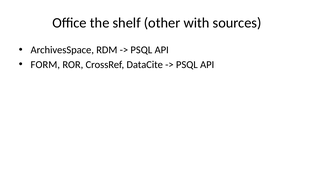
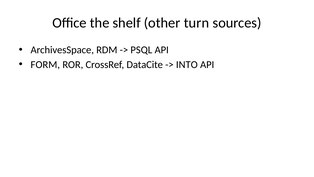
with: with -> turn
PSQL at (187, 64): PSQL -> INTO
